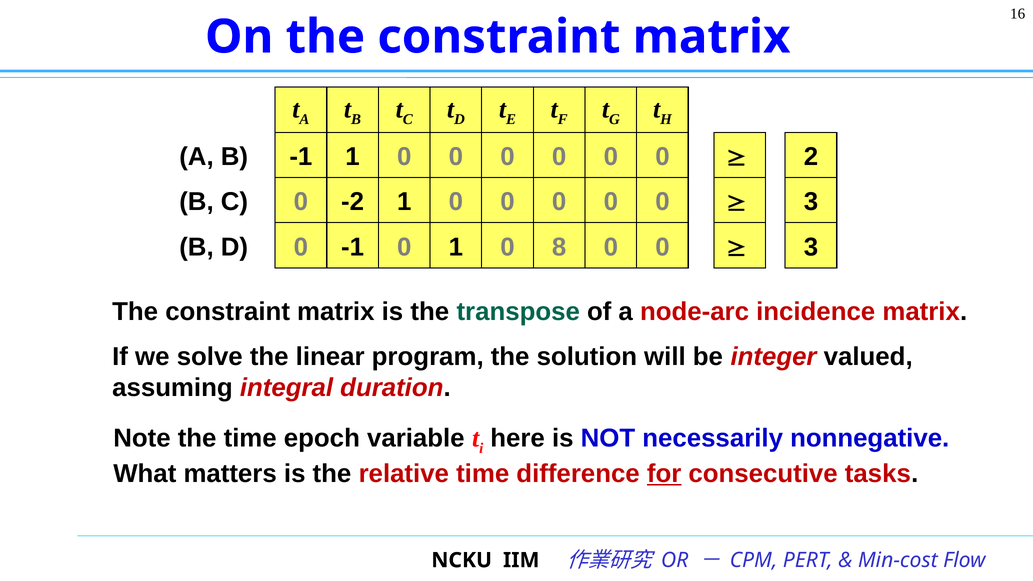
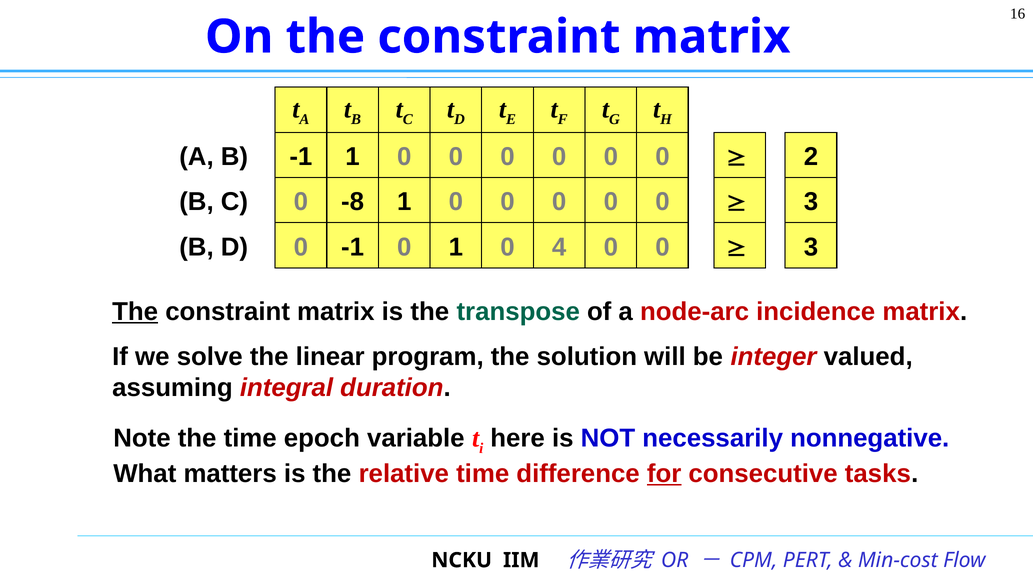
-2: -2 -> -8
8: 8 -> 4
The at (135, 312) underline: none -> present
